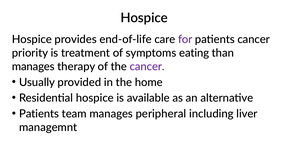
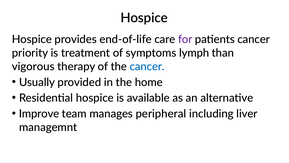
eating: eating -> lymph
manages at (33, 66): manages -> vigorous
cancer at (147, 66) colour: purple -> blue
Patients at (39, 114): Patients -> Improve
